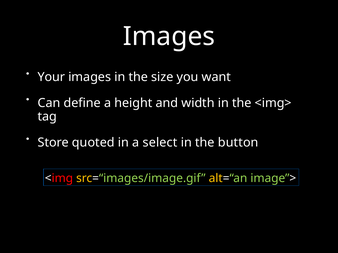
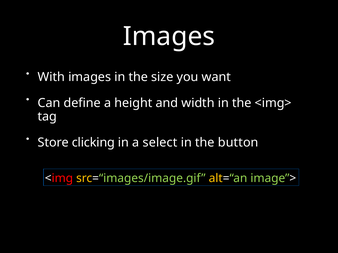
Your: Your -> With
quoted: quoted -> clicking
